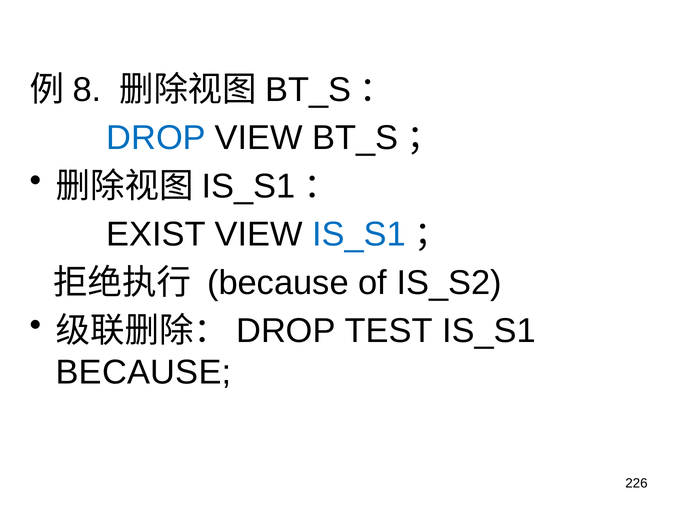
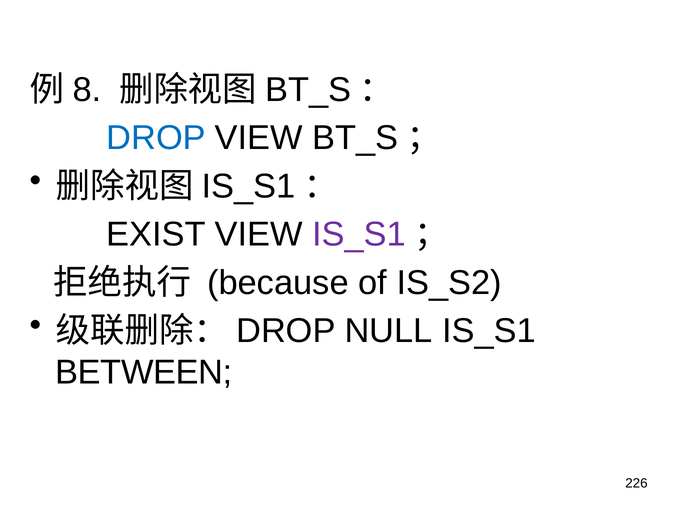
IS_S1 at (359, 234) colour: blue -> purple
TEST: TEST -> NULL
BECAUSE at (144, 372): BECAUSE -> BETWEEN
